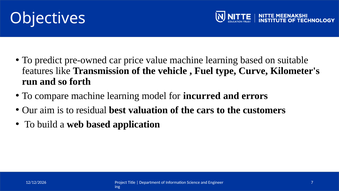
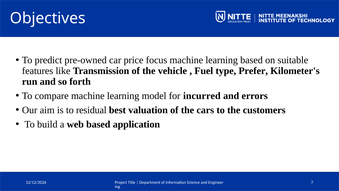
value: value -> focus
Curve: Curve -> Prefer
